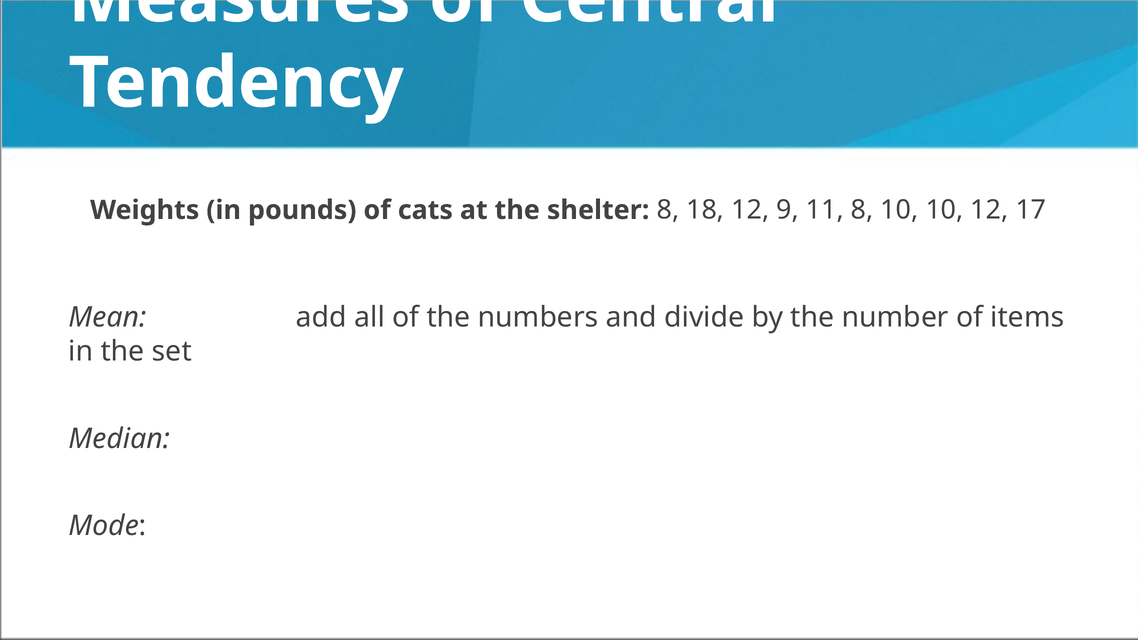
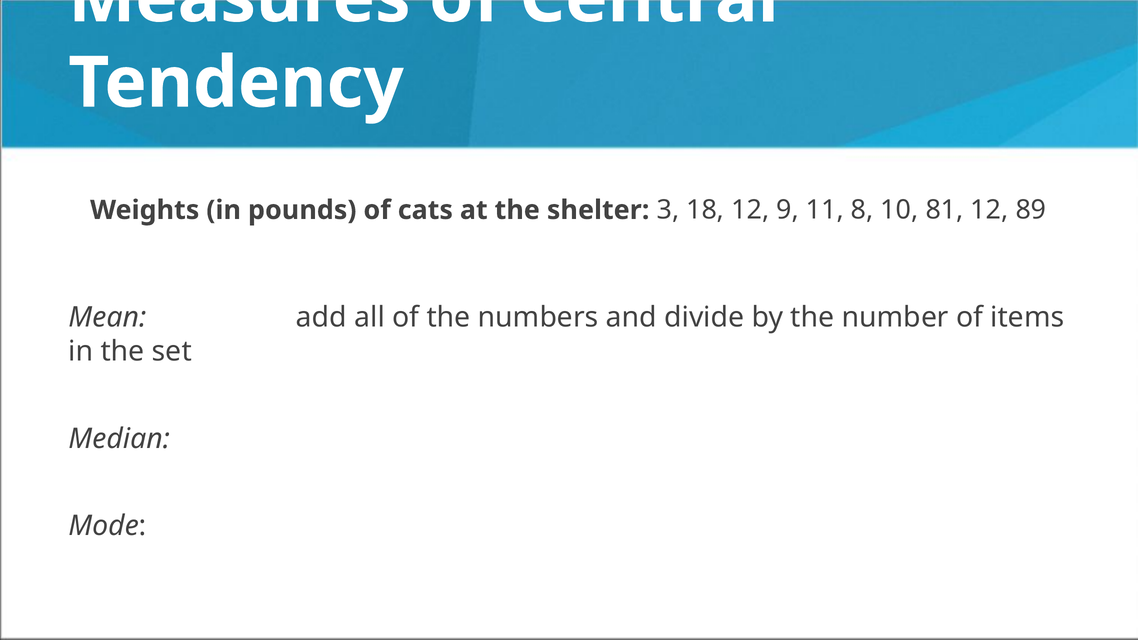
shelter 8: 8 -> 3
10 10: 10 -> 81
17: 17 -> 89
